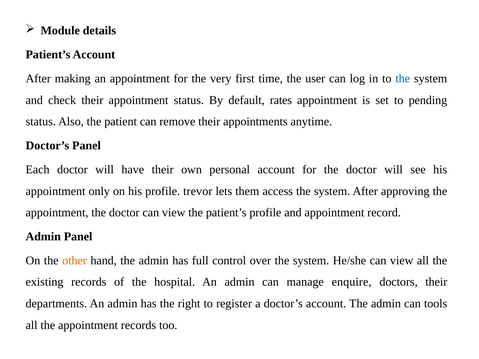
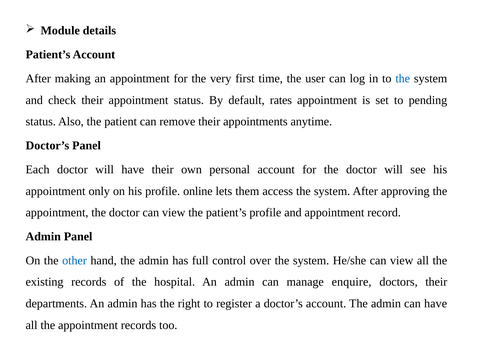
trevor: trevor -> online
other colour: orange -> blue
can tools: tools -> have
